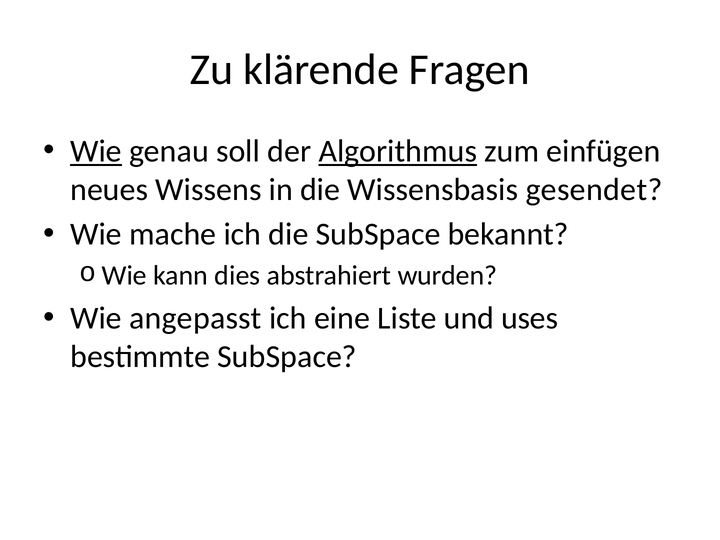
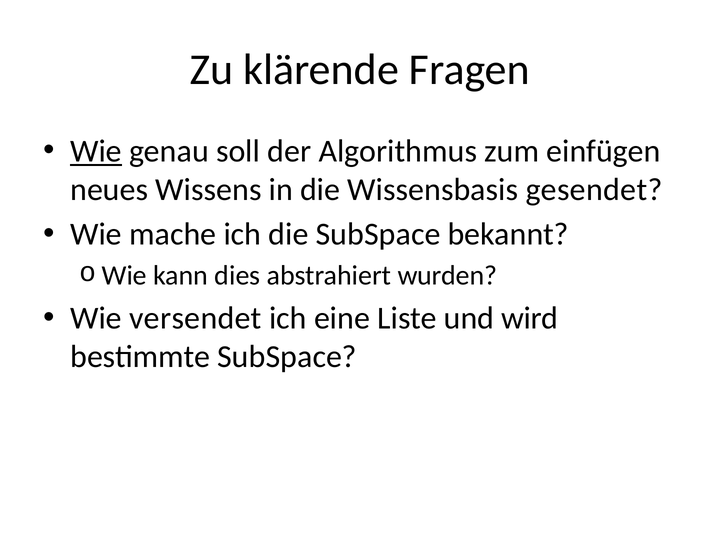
Algorithmus underline: present -> none
angepasst: angepasst -> versendet
uses: uses -> wird
